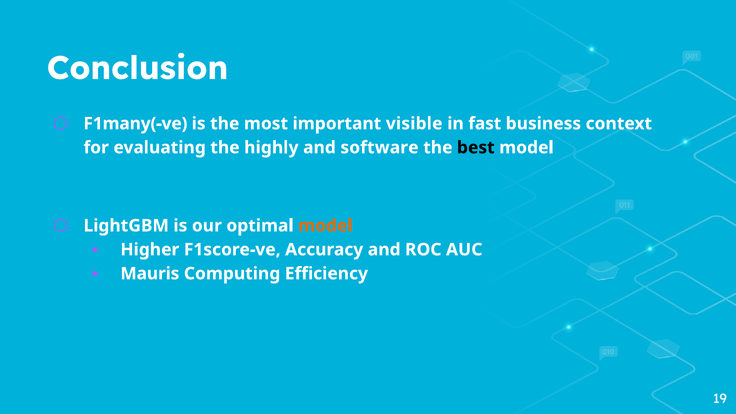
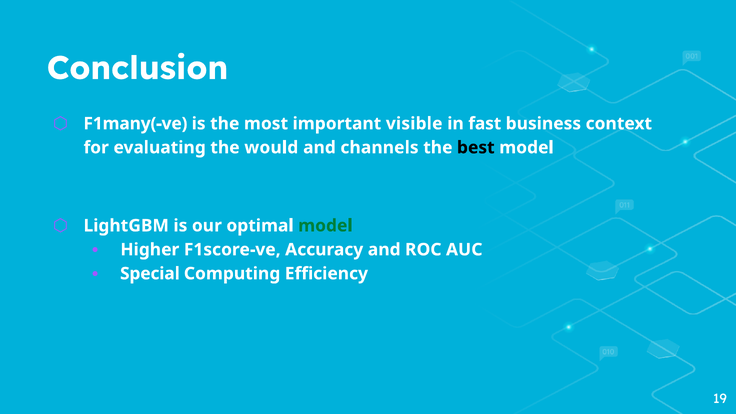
highly: highly -> would
software: software -> channels
model at (325, 226) colour: orange -> green
Mauris: Mauris -> Special
